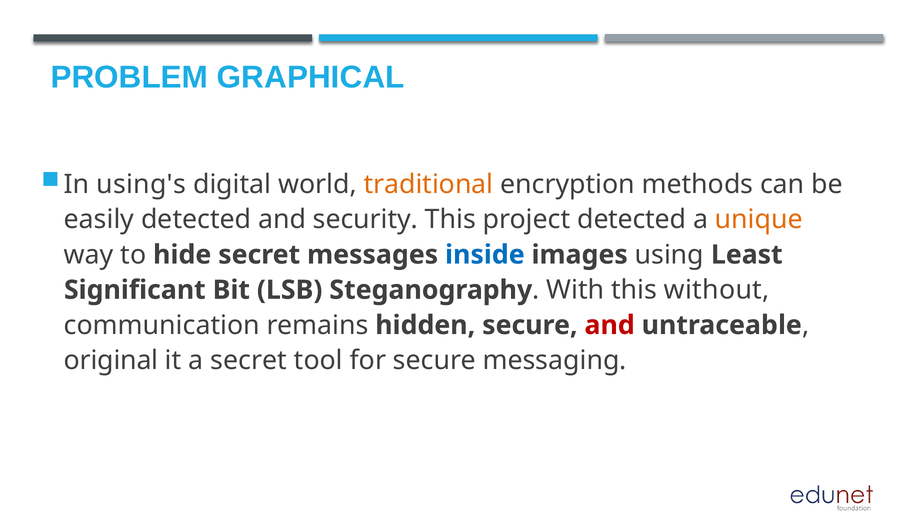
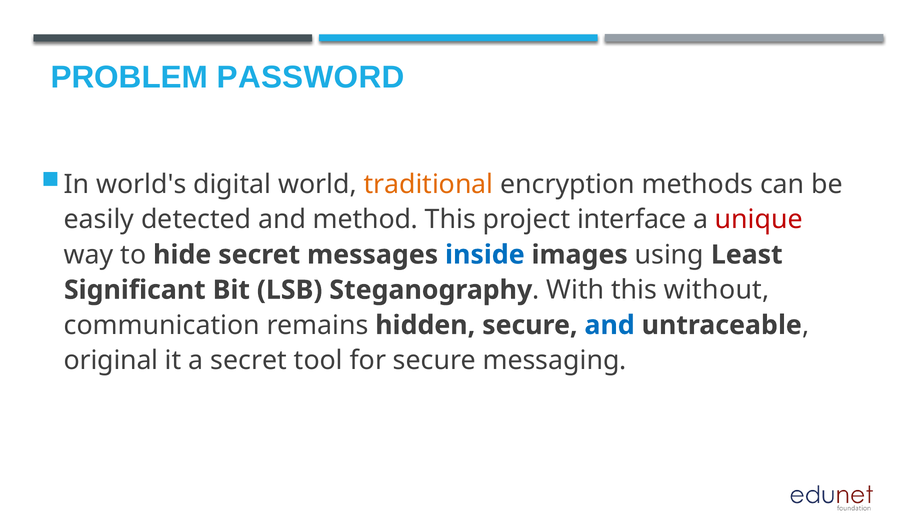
GRAPHICAL: GRAPHICAL -> PASSWORD
using's: using's -> world's
security: security -> method
project detected: detected -> interface
unique colour: orange -> red
and at (610, 325) colour: red -> blue
